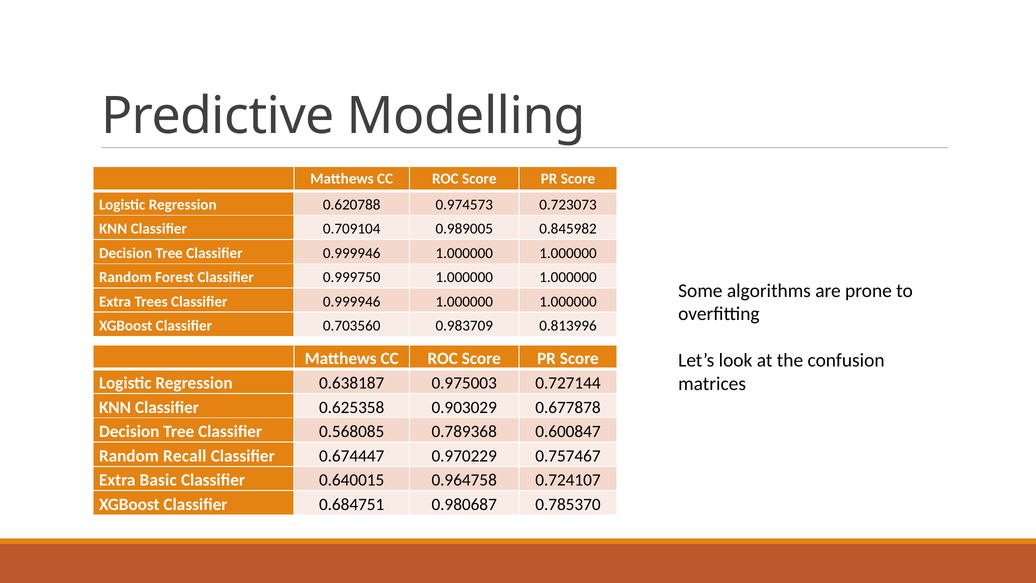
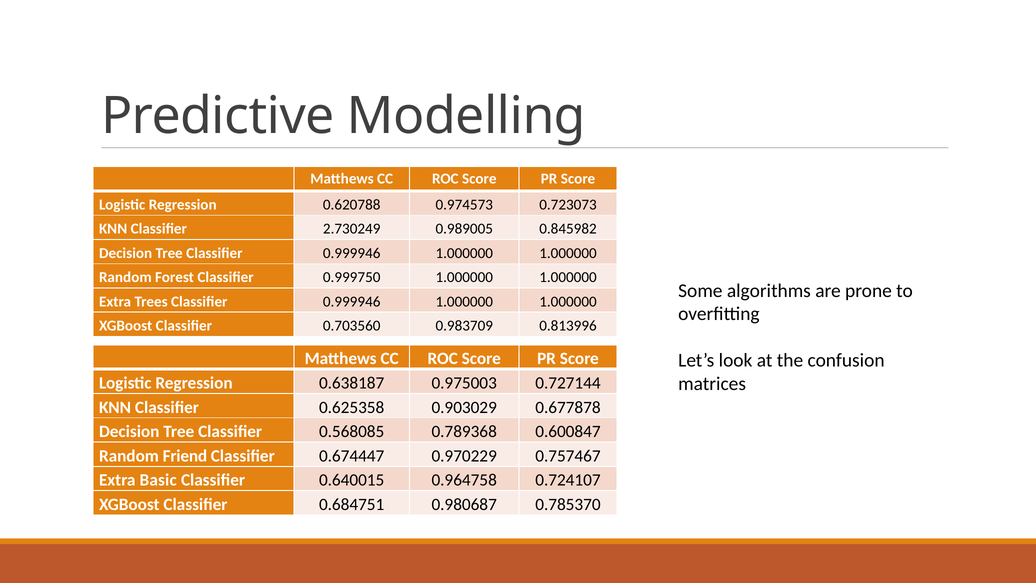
0.709104: 0.709104 -> 2.730249
Recall: Recall -> Friend
